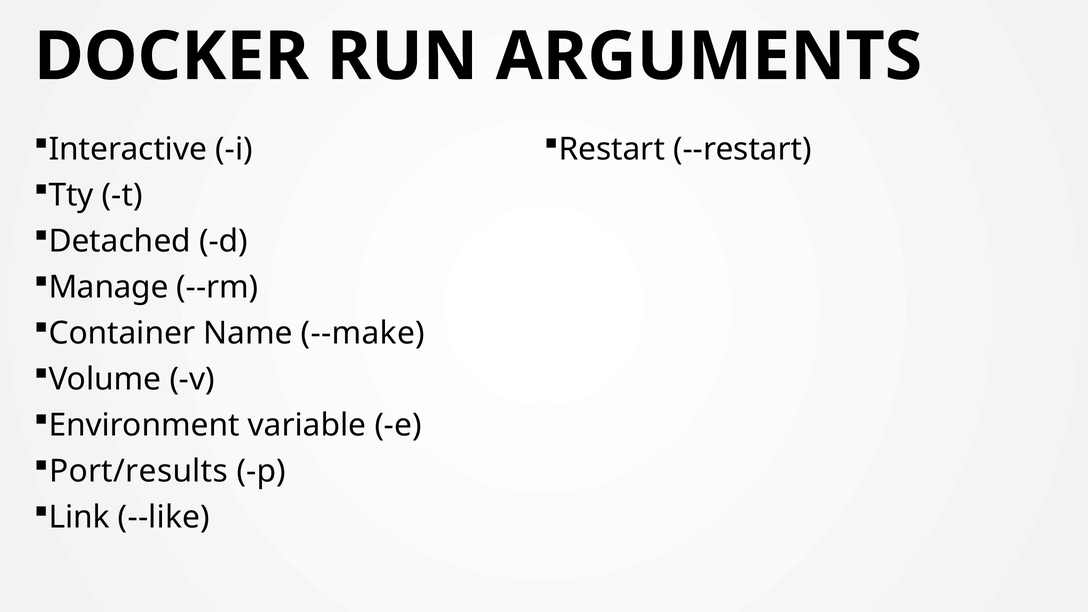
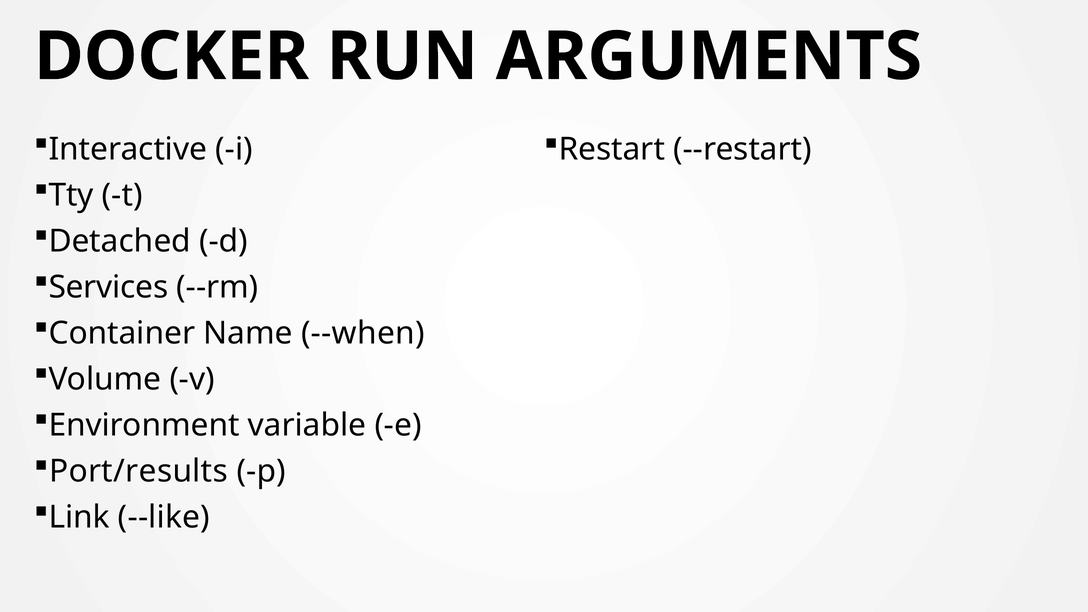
Manage: Manage -> Services
--make: --make -> --when
